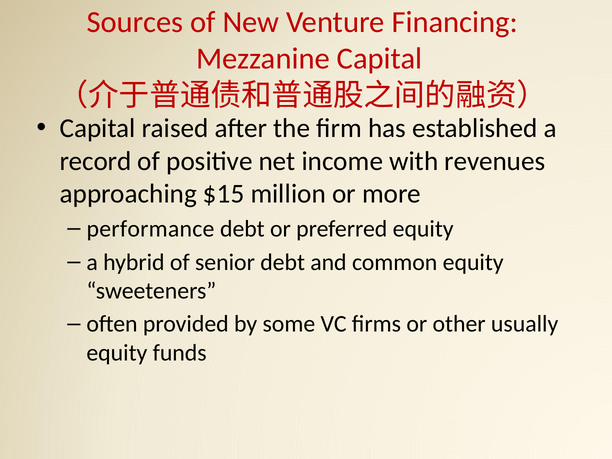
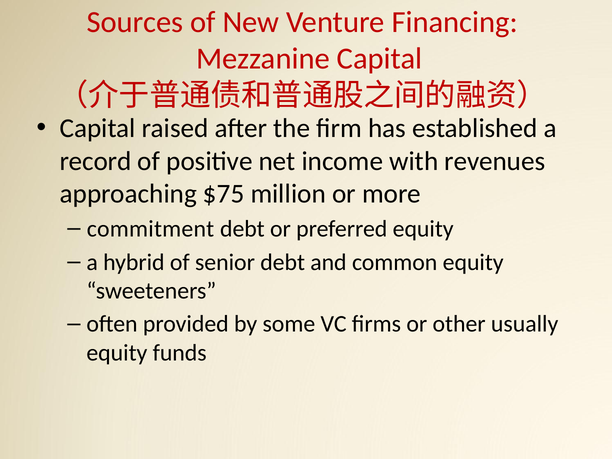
$15: $15 -> $75
performance: performance -> commitment
